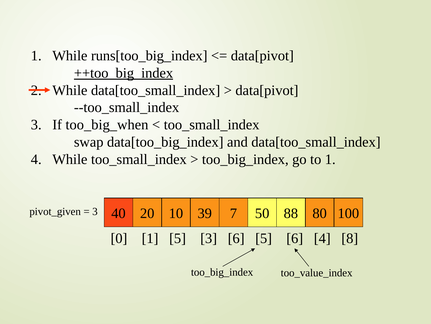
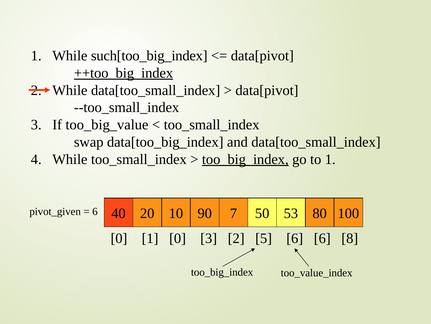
runs[too_big_index: runs[too_big_index -> such[too_big_index
too_big_when: too_big_when -> too_big_value
too_big_index at (245, 159) underline: none -> present
3 at (95, 211): 3 -> 6
39: 39 -> 90
88: 88 -> 53
1 5: 5 -> 0
3 6: 6 -> 2
6 4: 4 -> 6
